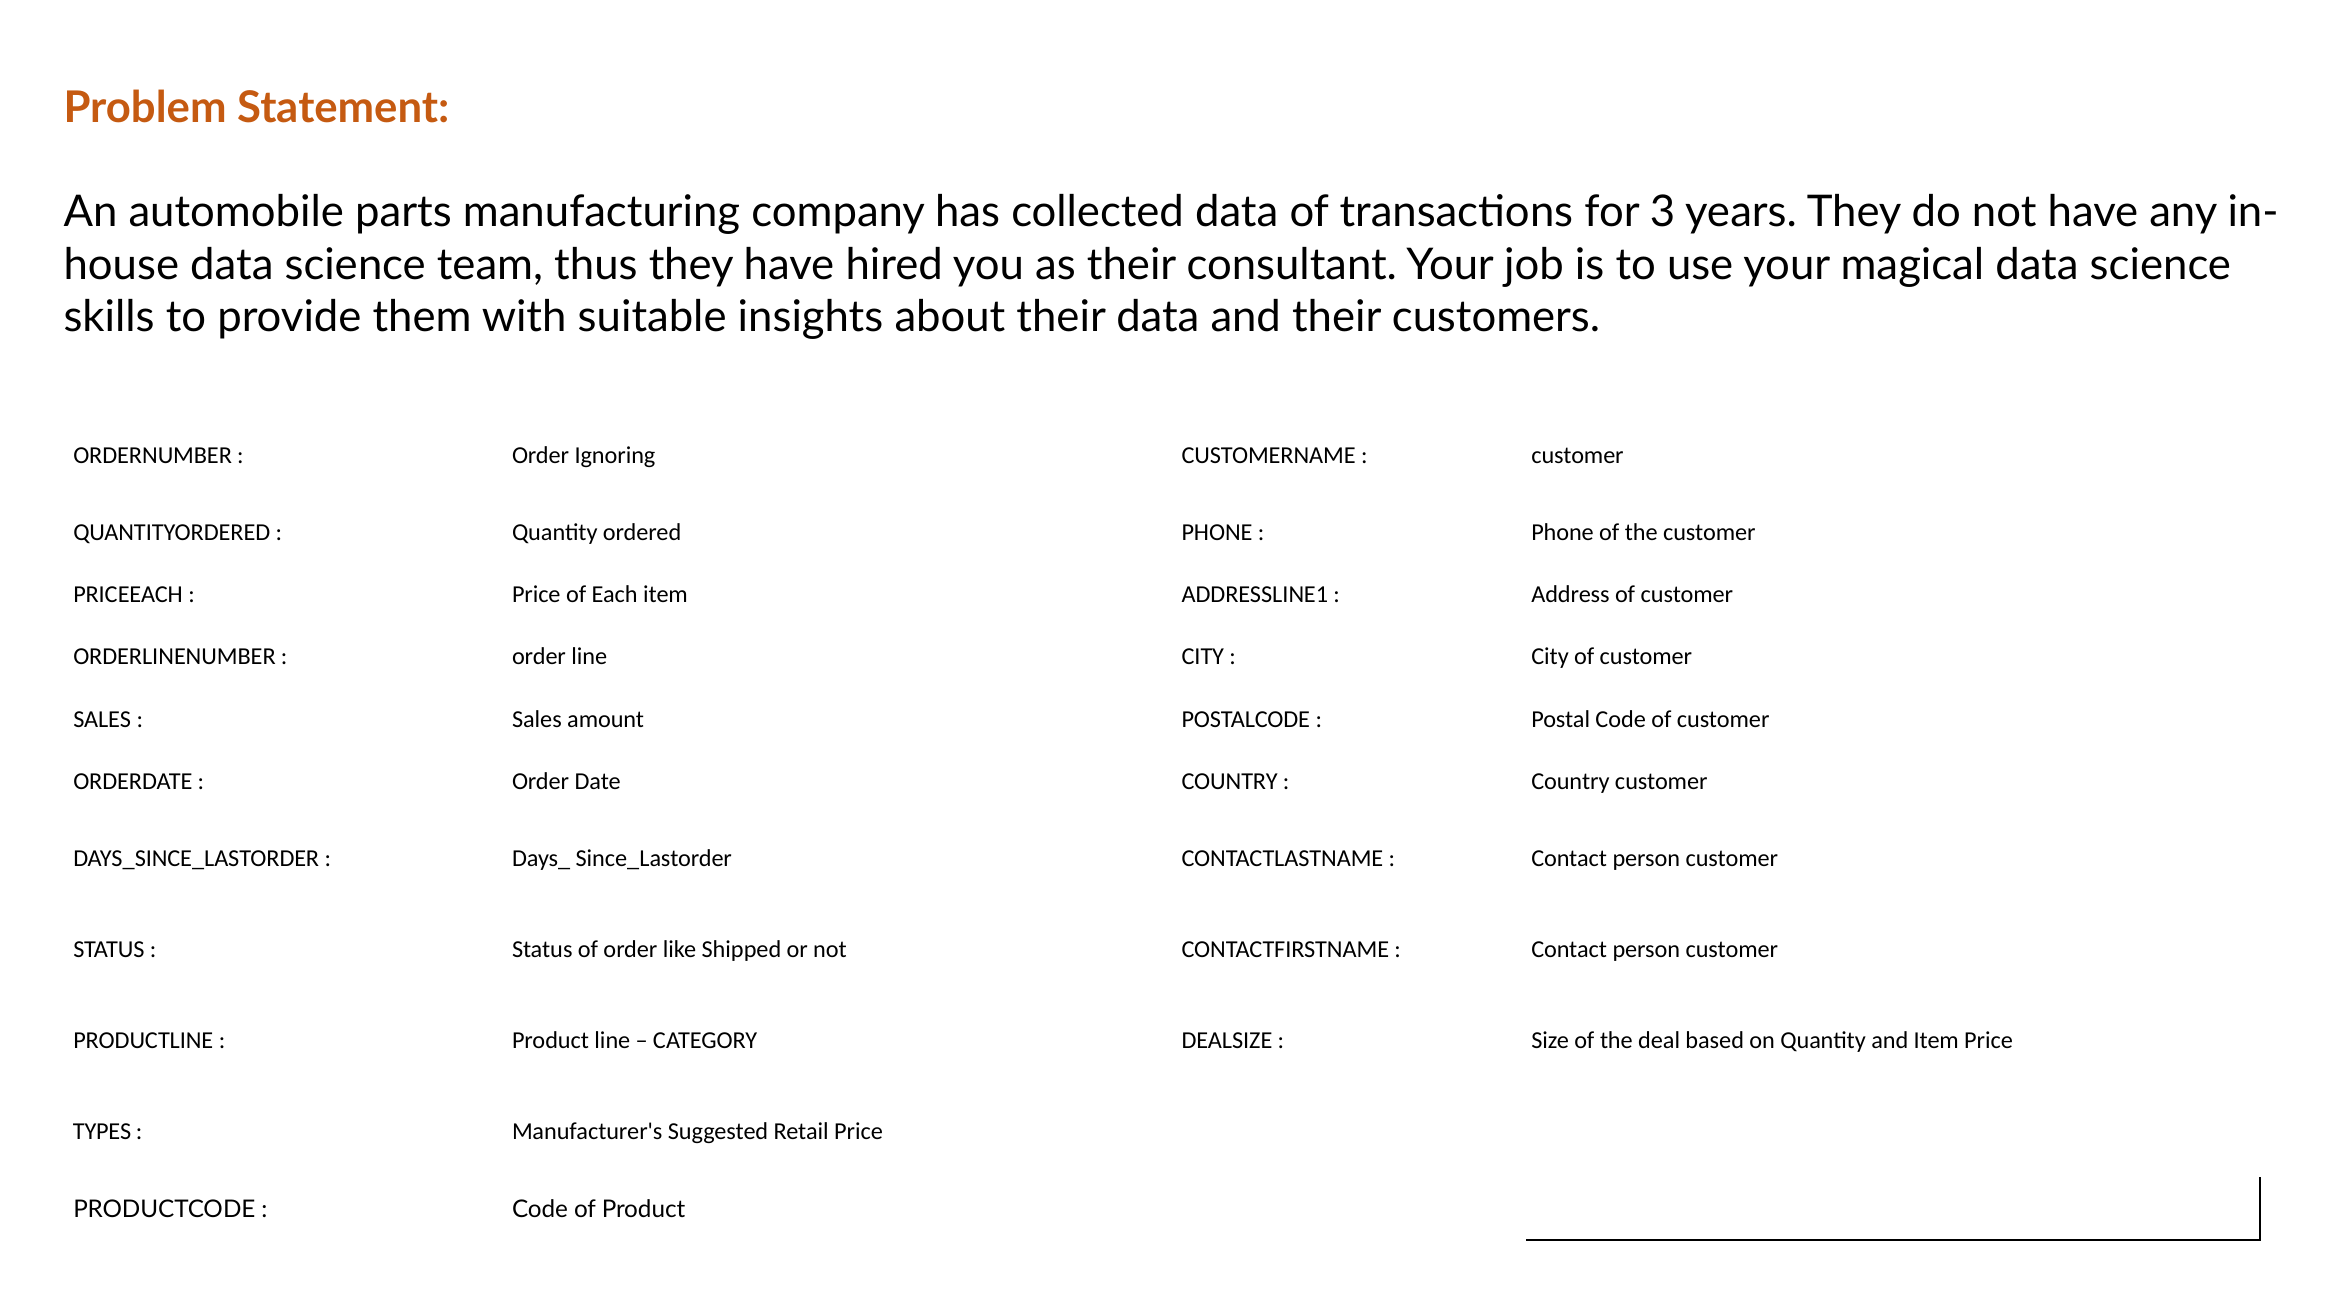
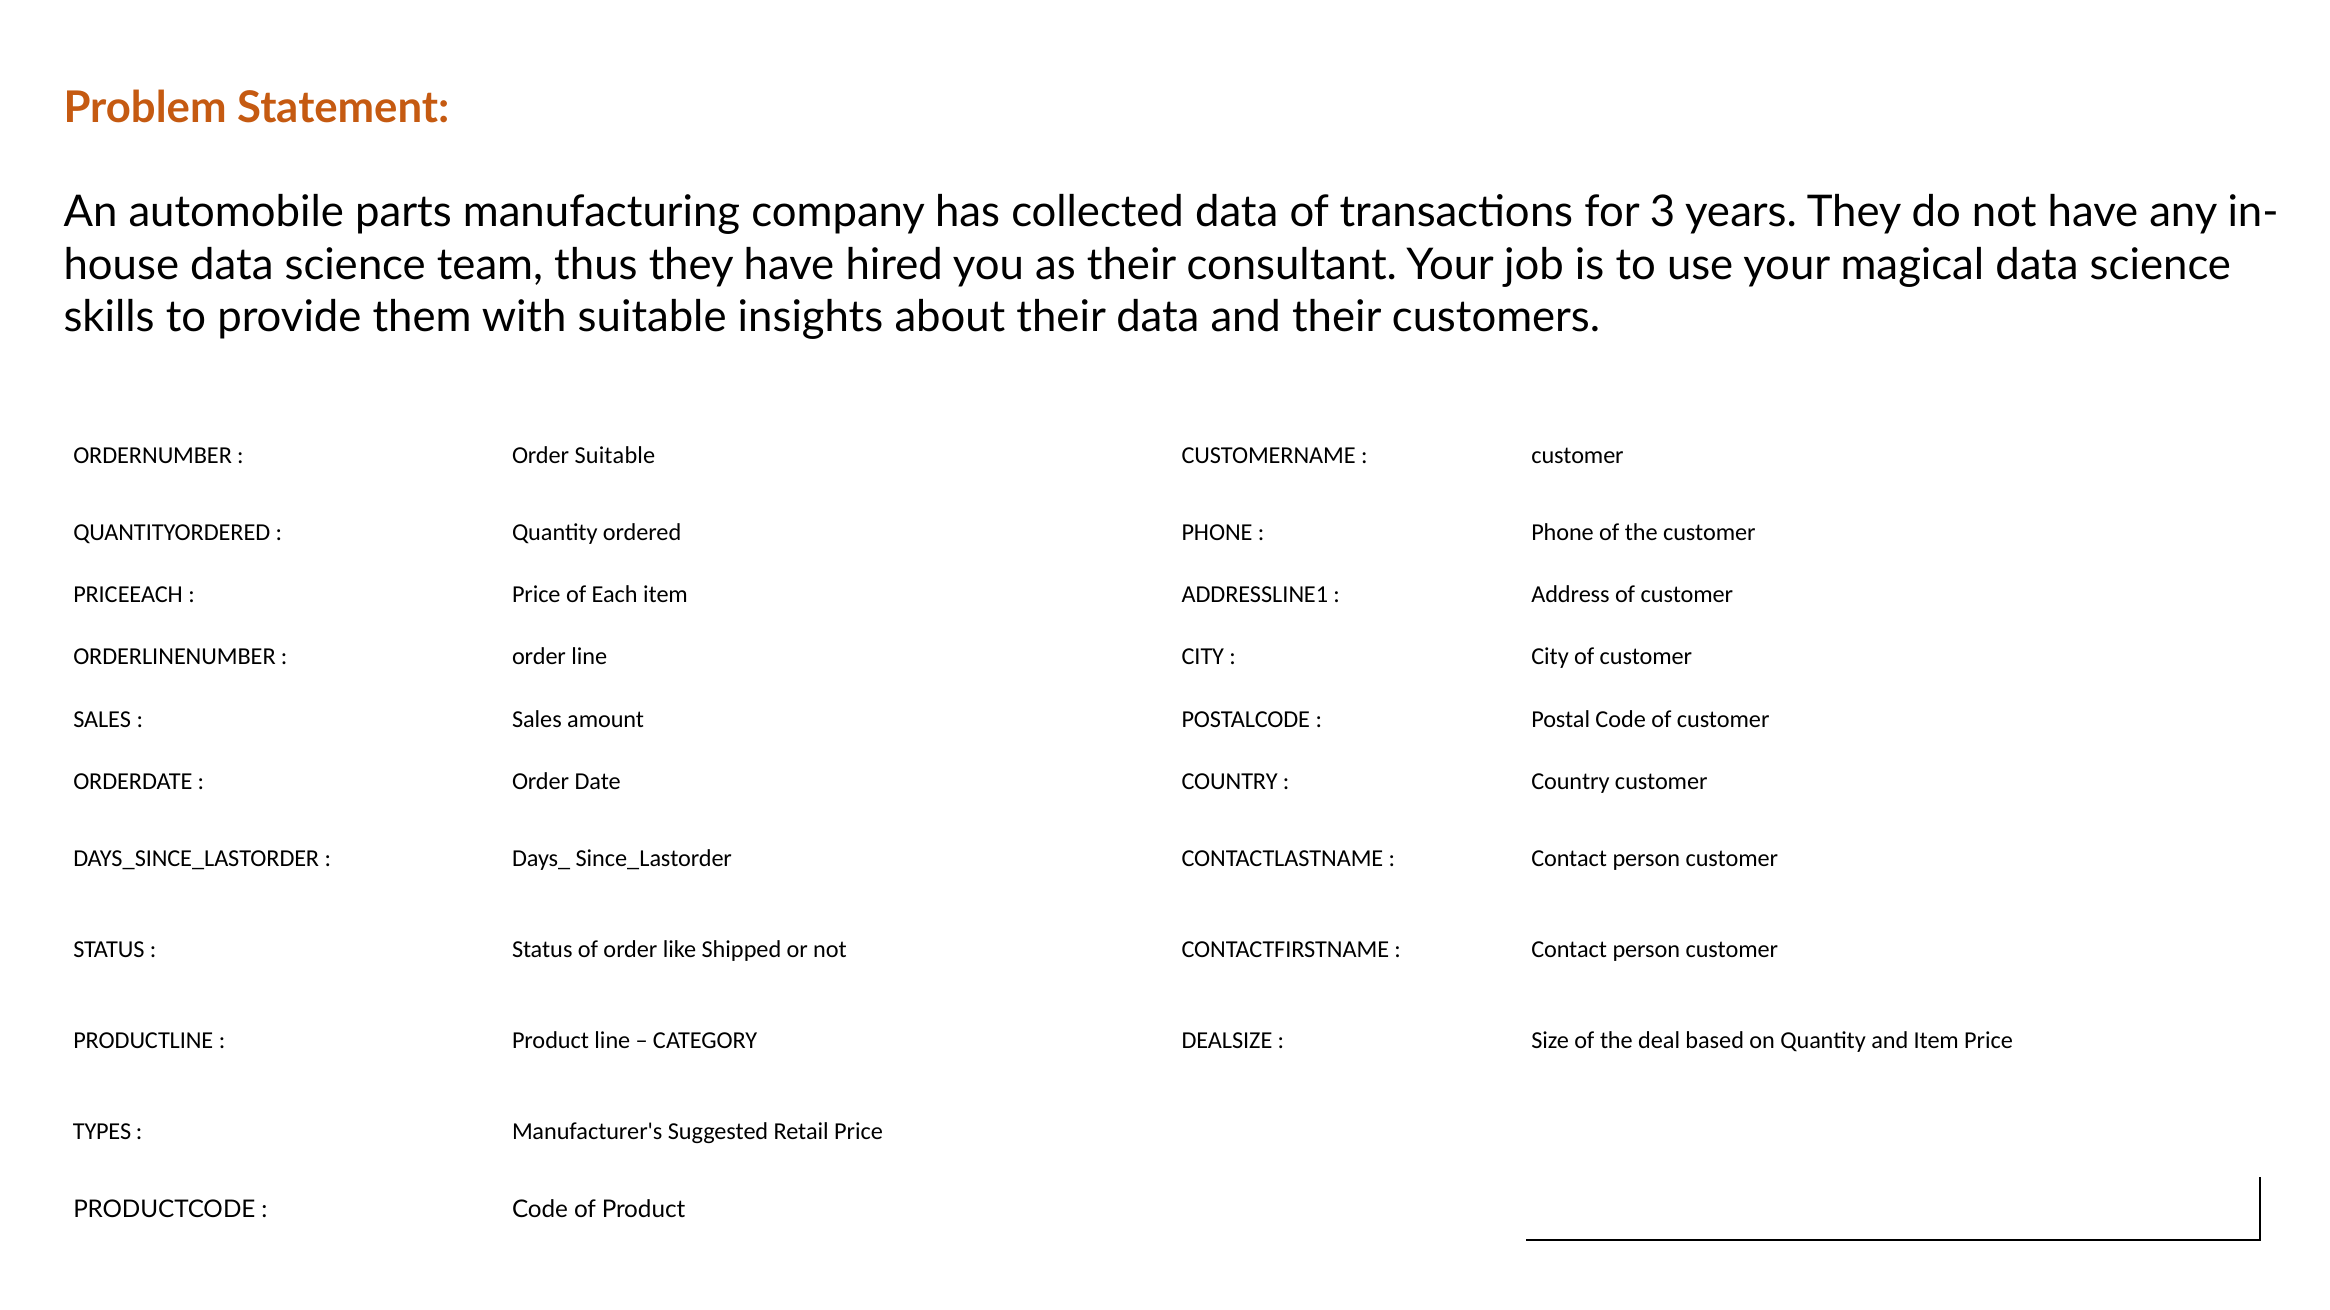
Order Ignoring: Ignoring -> Suitable
